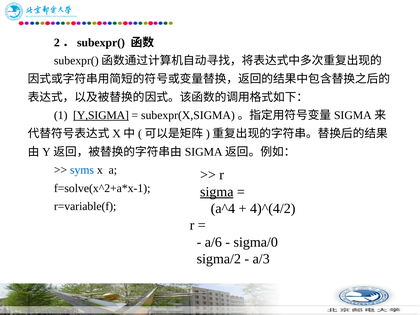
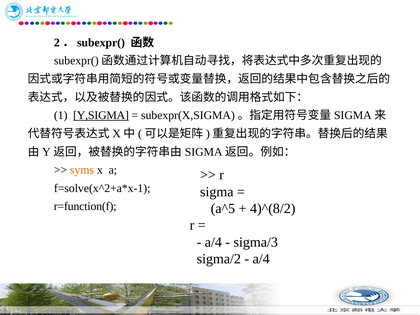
syms colour: blue -> orange
sigma underline: present -> none
r=variable(f: r=variable(f -> r=function(f
a^4: a^4 -> a^5
4)^(4/2: 4)^(4/2 -> 4)^(8/2
a/6 at (213, 242): a/6 -> a/4
sigma/0: sigma/0 -> sigma/3
a/3 at (261, 259): a/3 -> a/4
